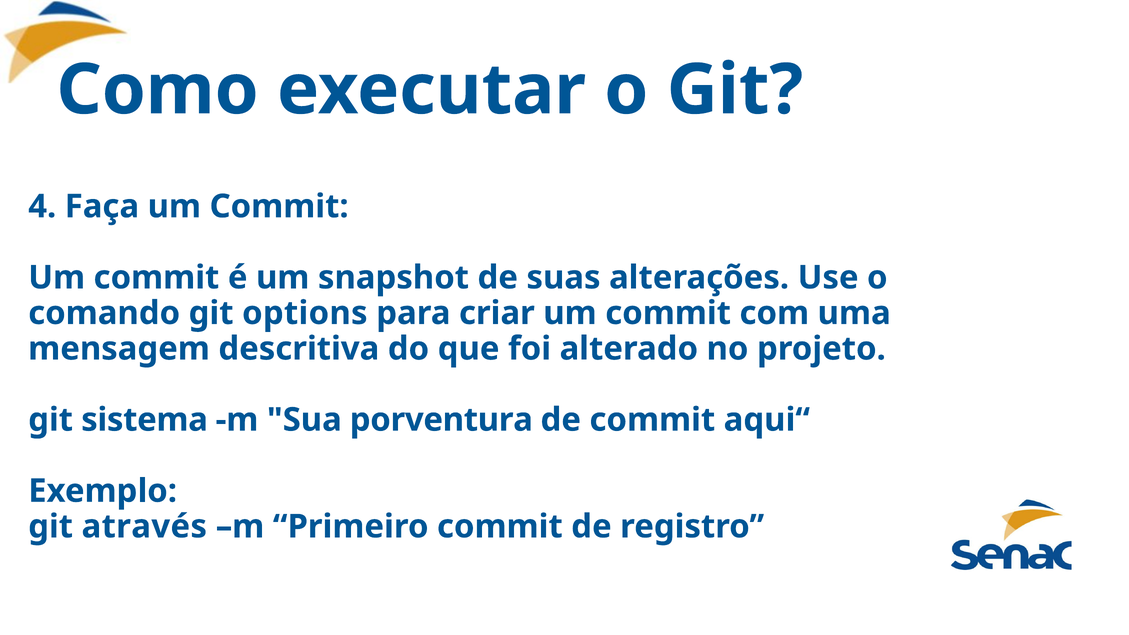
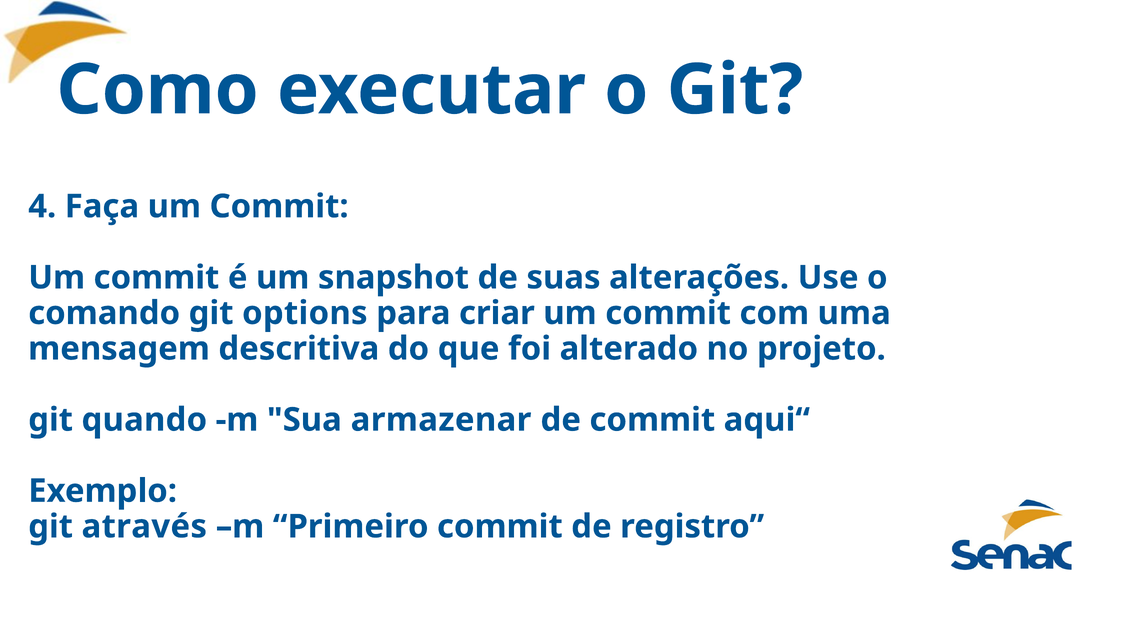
sistema: sistema -> quando
porventura: porventura -> armazenar
